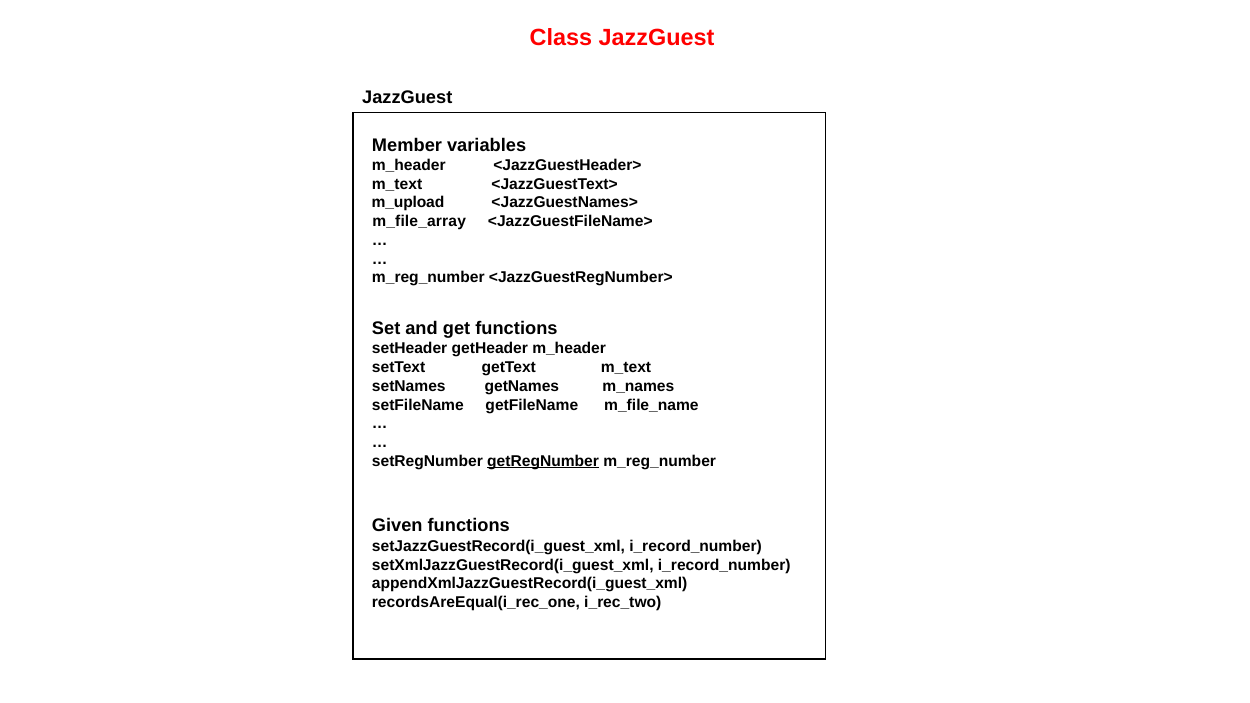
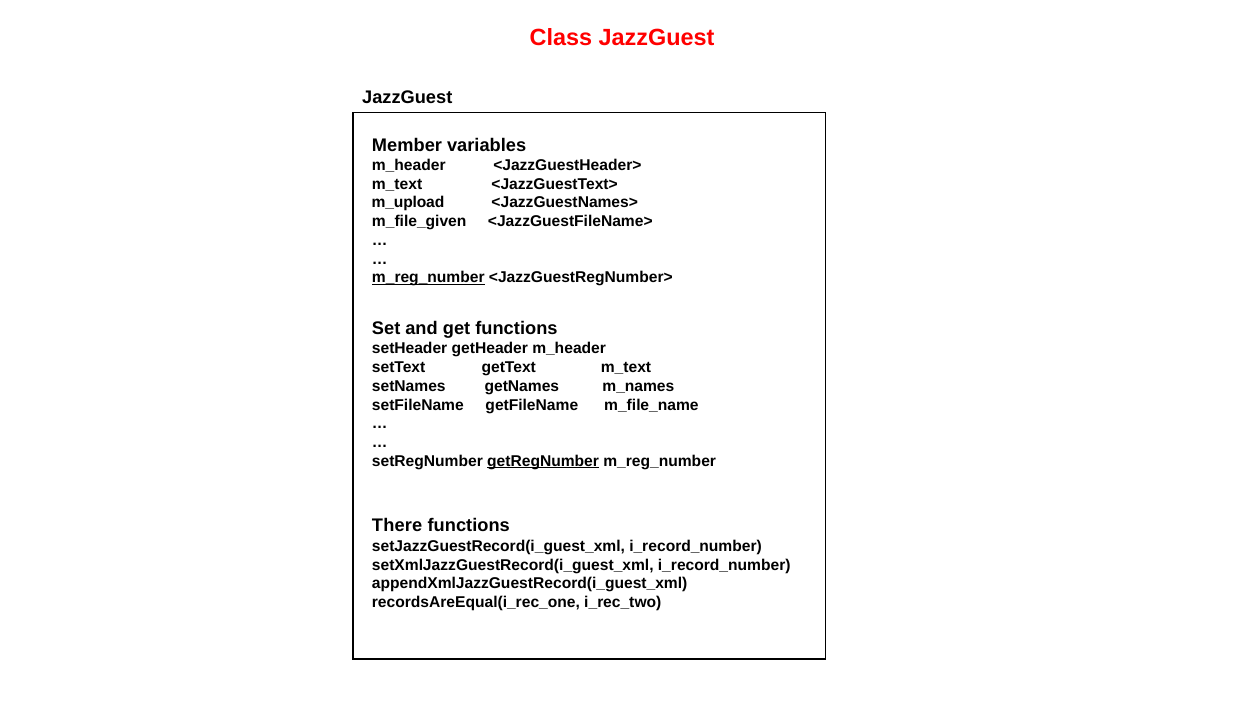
m_file_array: m_file_array -> m_file_given
m_reg_number at (428, 278) underline: none -> present
Given: Given -> There
